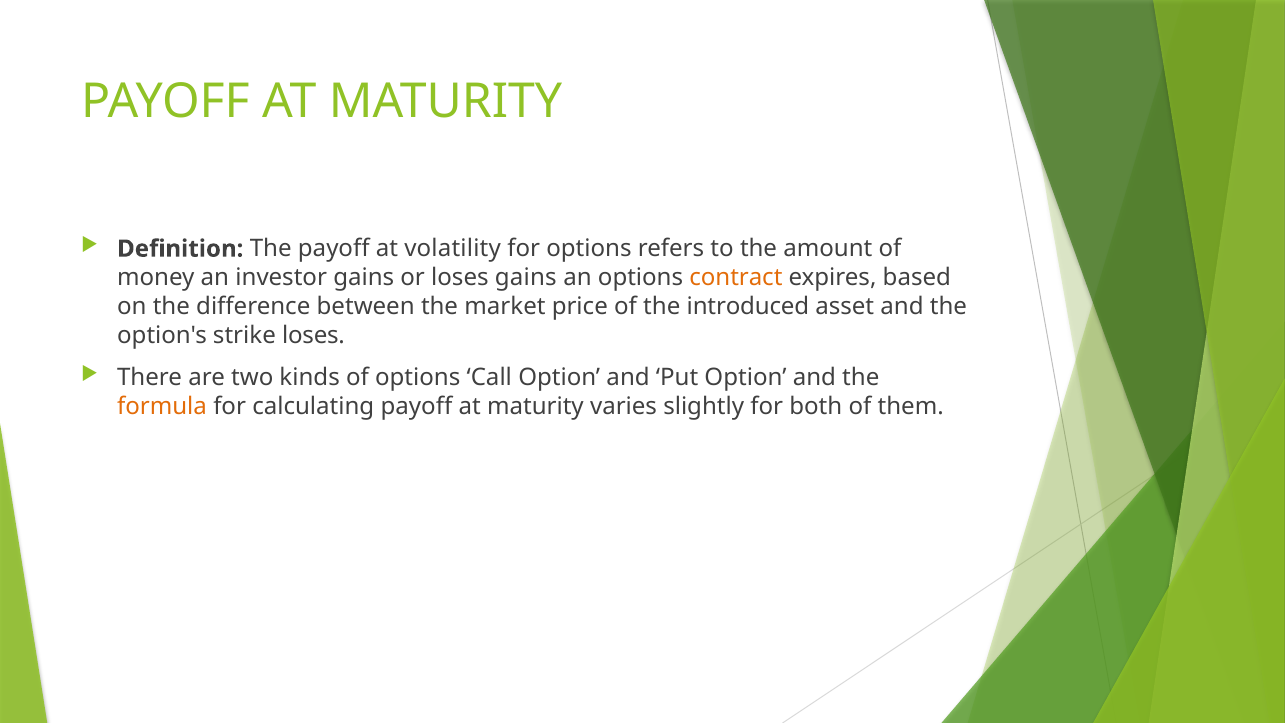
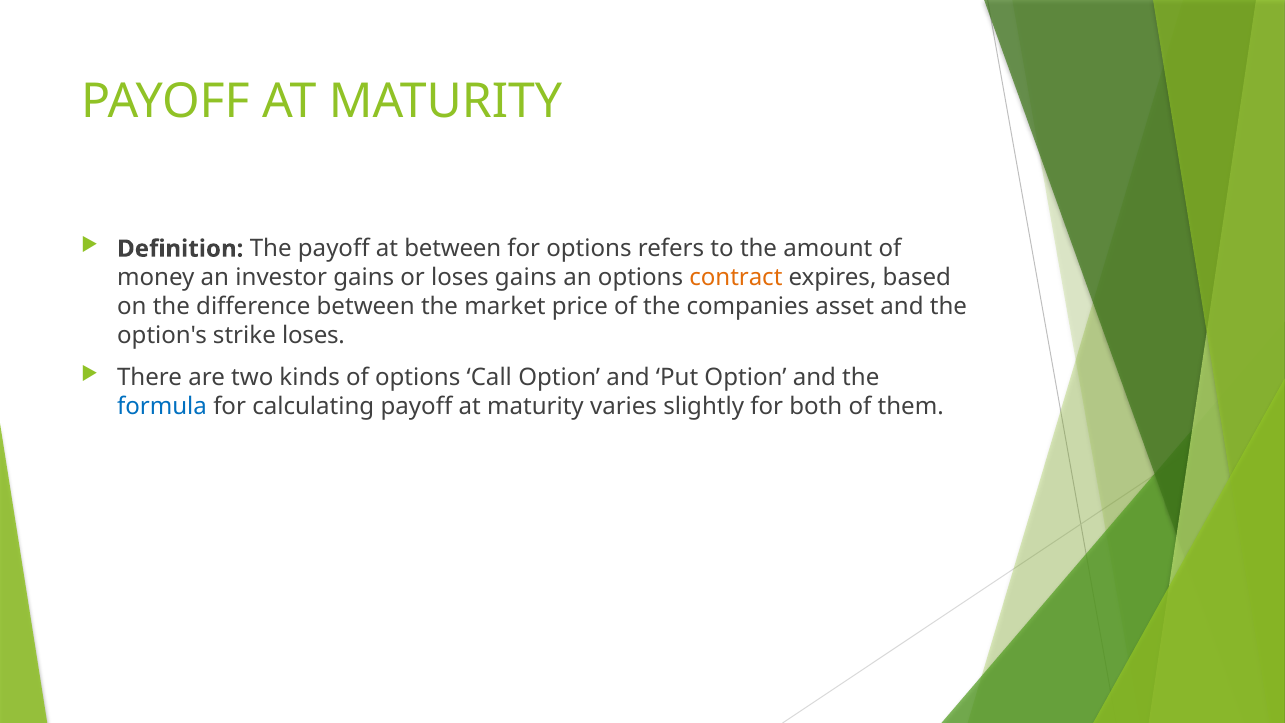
at volatility: volatility -> between
introduced: introduced -> companies
formula colour: orange -> blue
